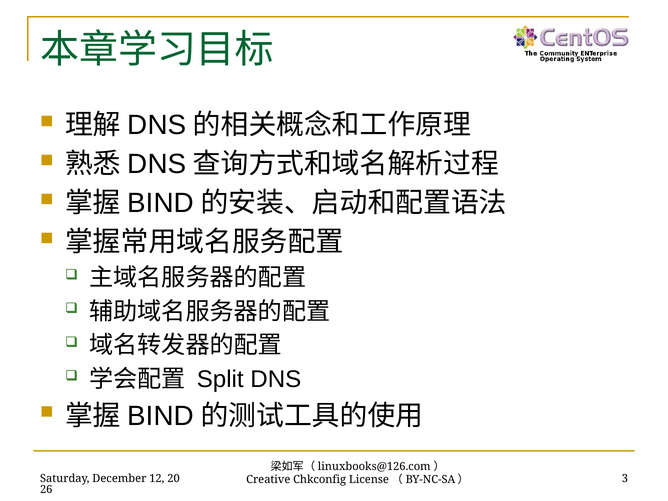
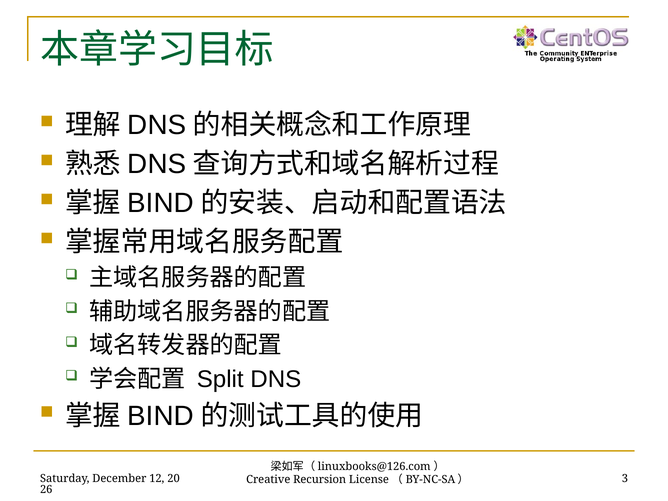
Chkconfig: Chkconfig -> Recursion
